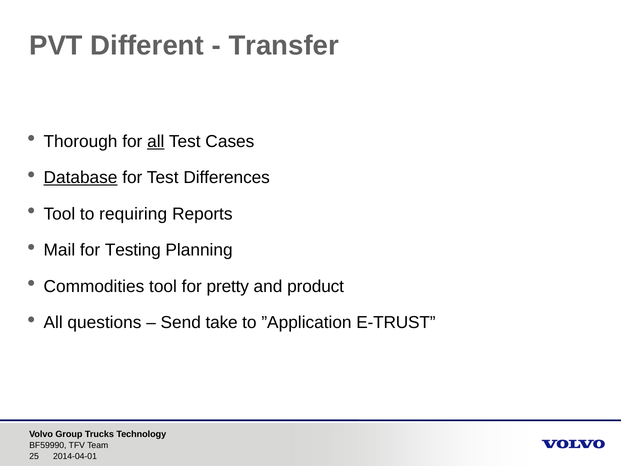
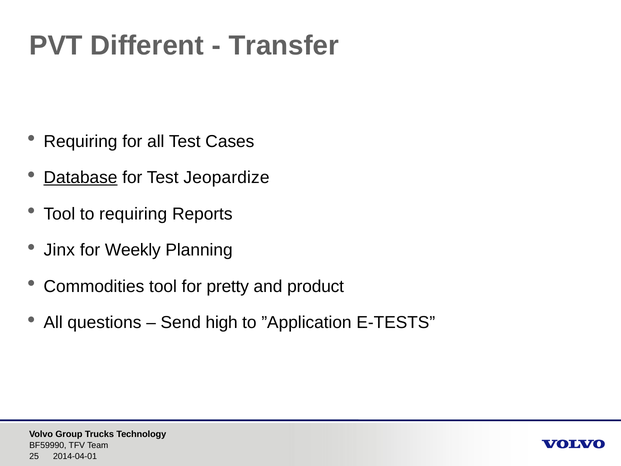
Thorough at (81, 141): Thorough -> Requiring
all at (156, 141) underline: present -> none
Differences: Differences -> Jeopardize
Mail: Mail -> Jinx
Testing: Testing -> Weekly
take: take -> high
E-TRUST: E-TRUST -> E-TESTS
